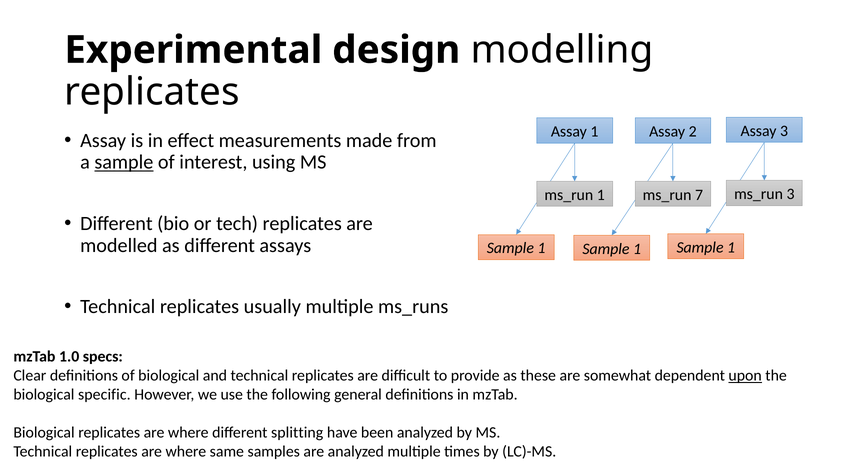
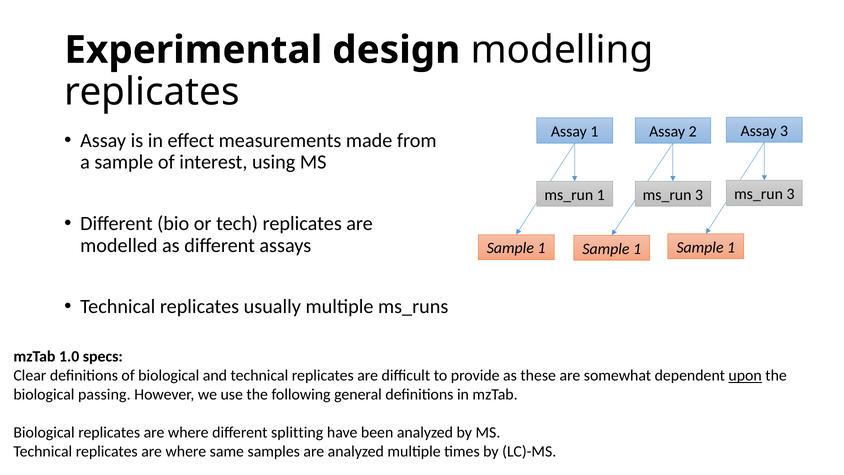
sample at (124, 162) underline: present -> none
7 at (699, 195): 7 -> 3
specific: specific -> passing
